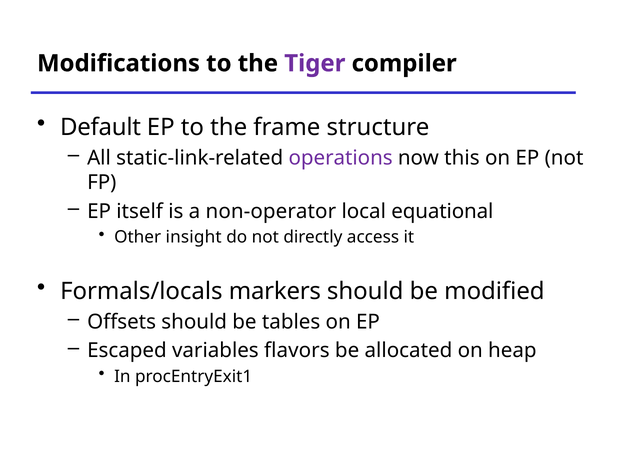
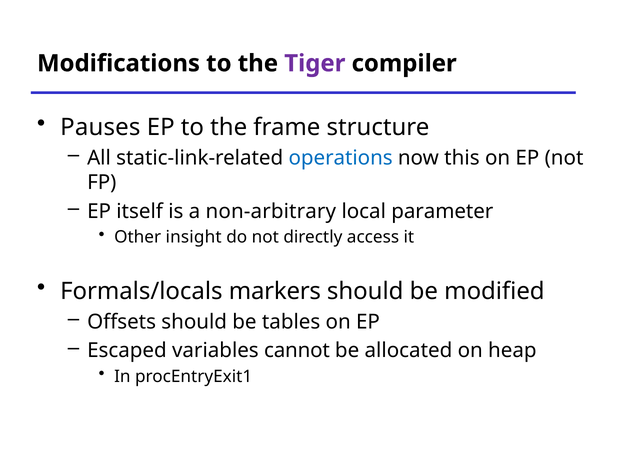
Default: Default -> Pauses
operations colour: purple -> blue
non-operator: non-operator -> non-arbitrary
equational: equational -> parameter
flavors: flavors -> cannot
